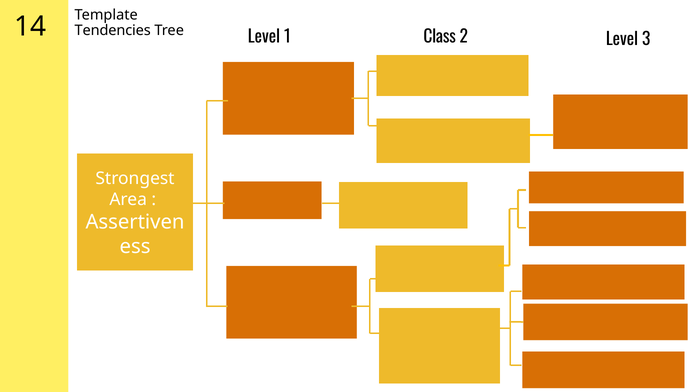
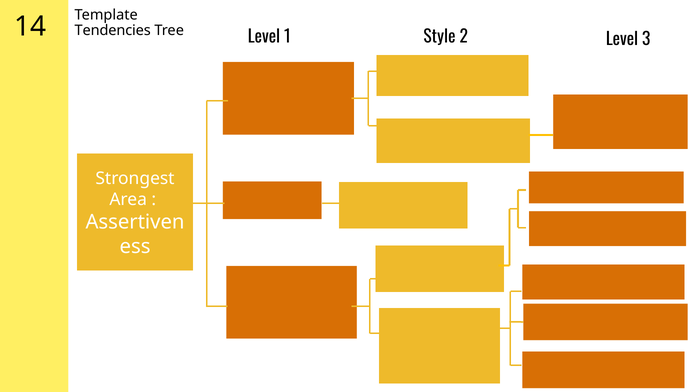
Class: Class -> Style
